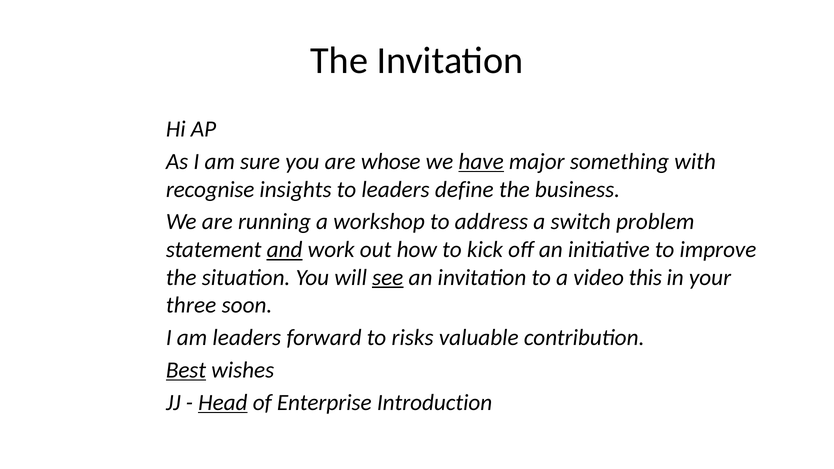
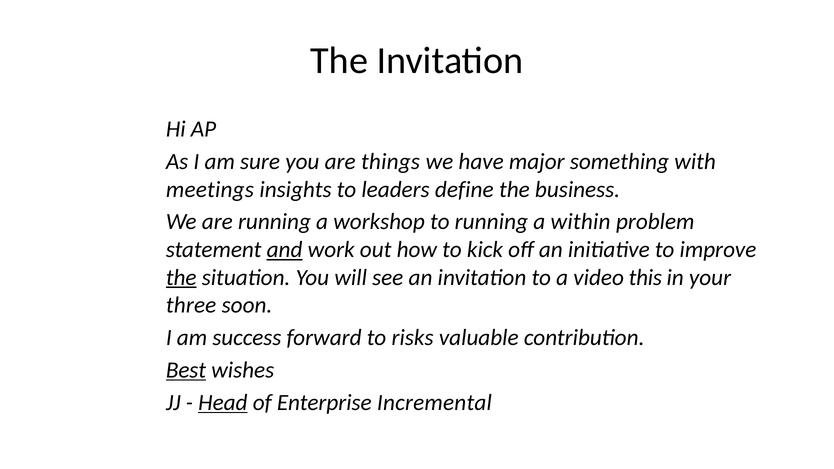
whose: whose -> things
have underline: present -> none
recognise: recognise -> meetings
to address: address -> running
switch: switch -> within
the at (181, 277) underline: none -> present
see underline: present -> none
am leaders: leaders -> success
Introduction: Introduction -> Incremental
